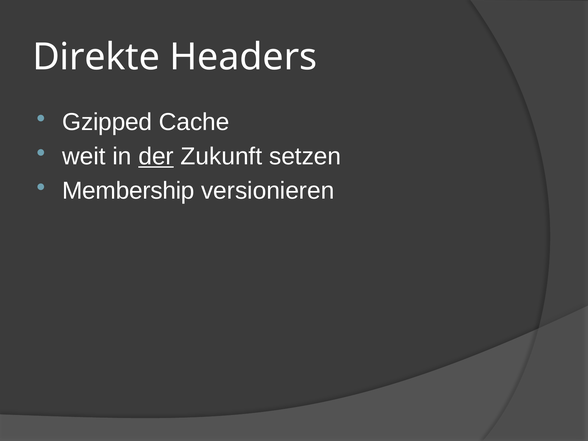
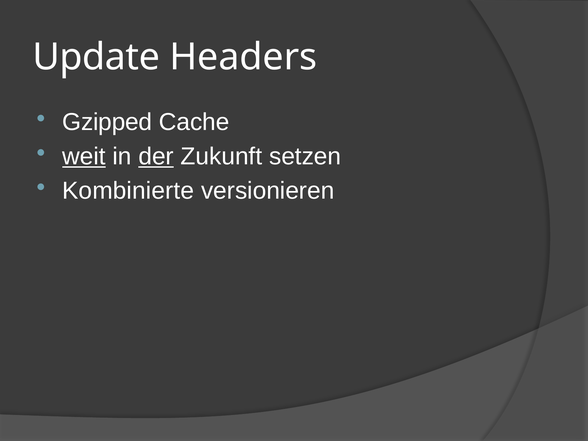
Direkte: Direkte -> Update
weit underline: none -> present
Membership: Membership -> Kombinierte
